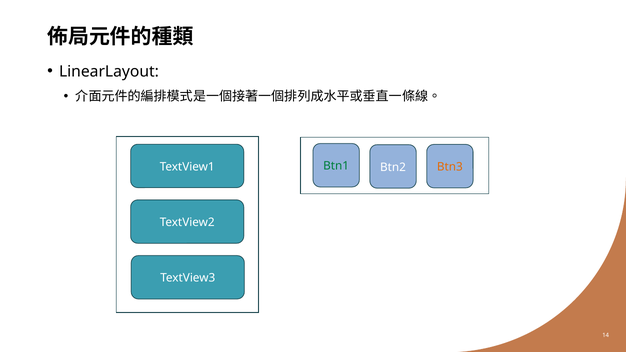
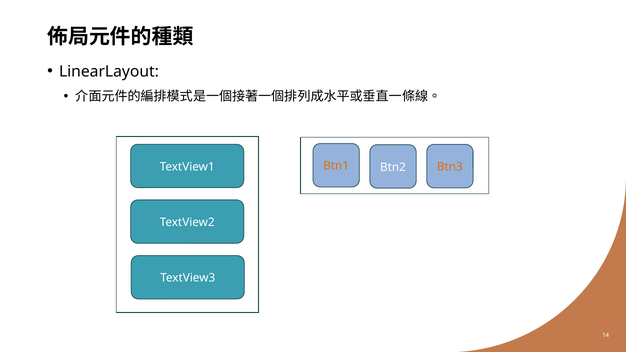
Btn1 colour: green -> orange
